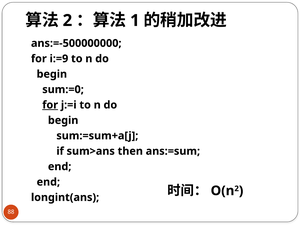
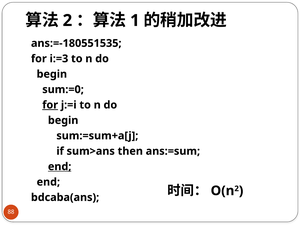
ans:=-500000000: ans:=-500000000 -> ans:=-180551535
i:=9: i:=9 -> i:=3
end at (60, 167) underline: none -> present
longint(ans: longint(ans -> bdcaba(ans
